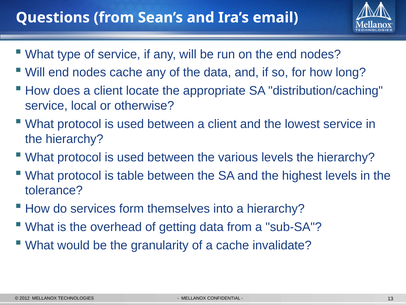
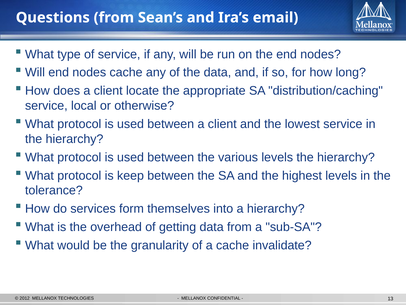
table: table -> keep
